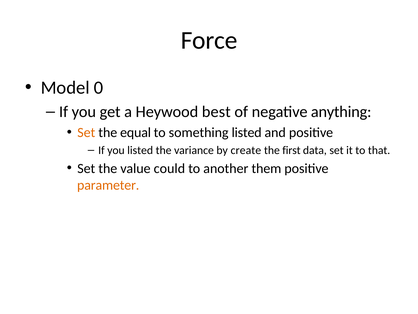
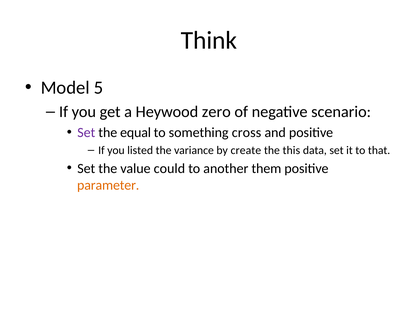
Force: Force -> Think
0: 0 -> 5
best: best -> zero
anything: anything -> scenario
Set at (86, 132) colour: orange -> purple
something listed: listed -> cross
first: first -> this
